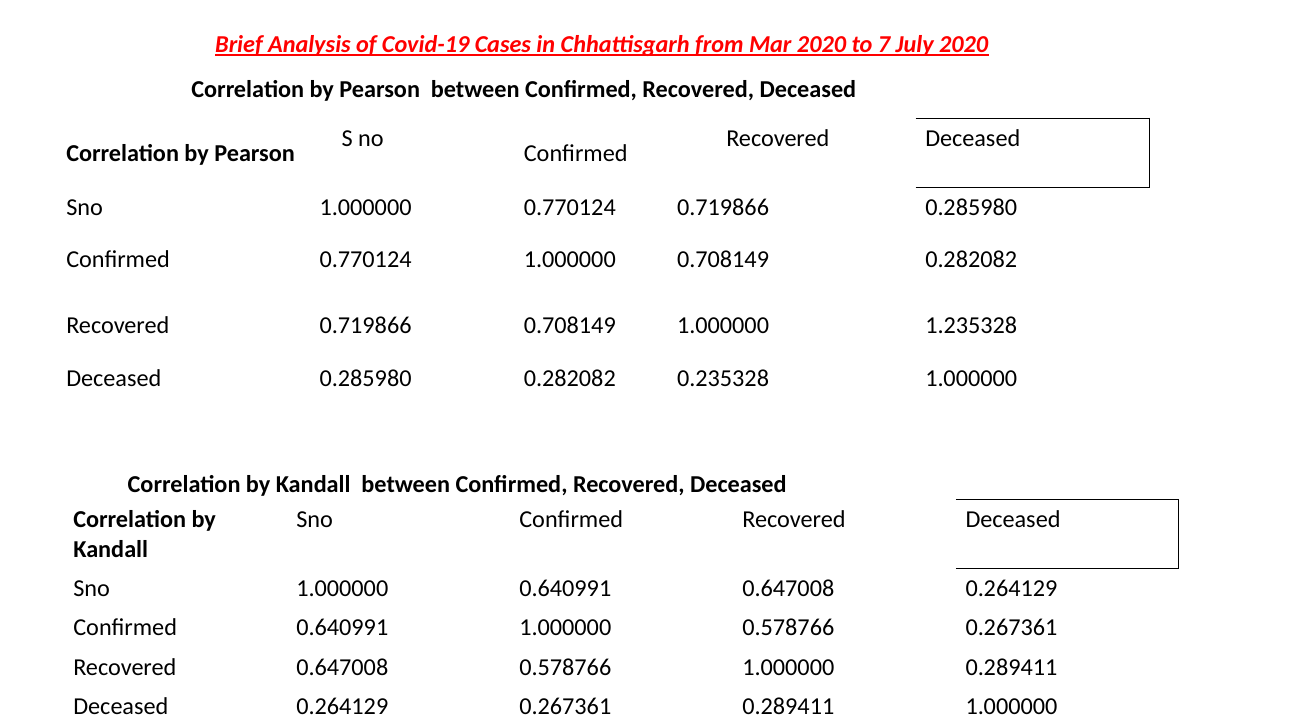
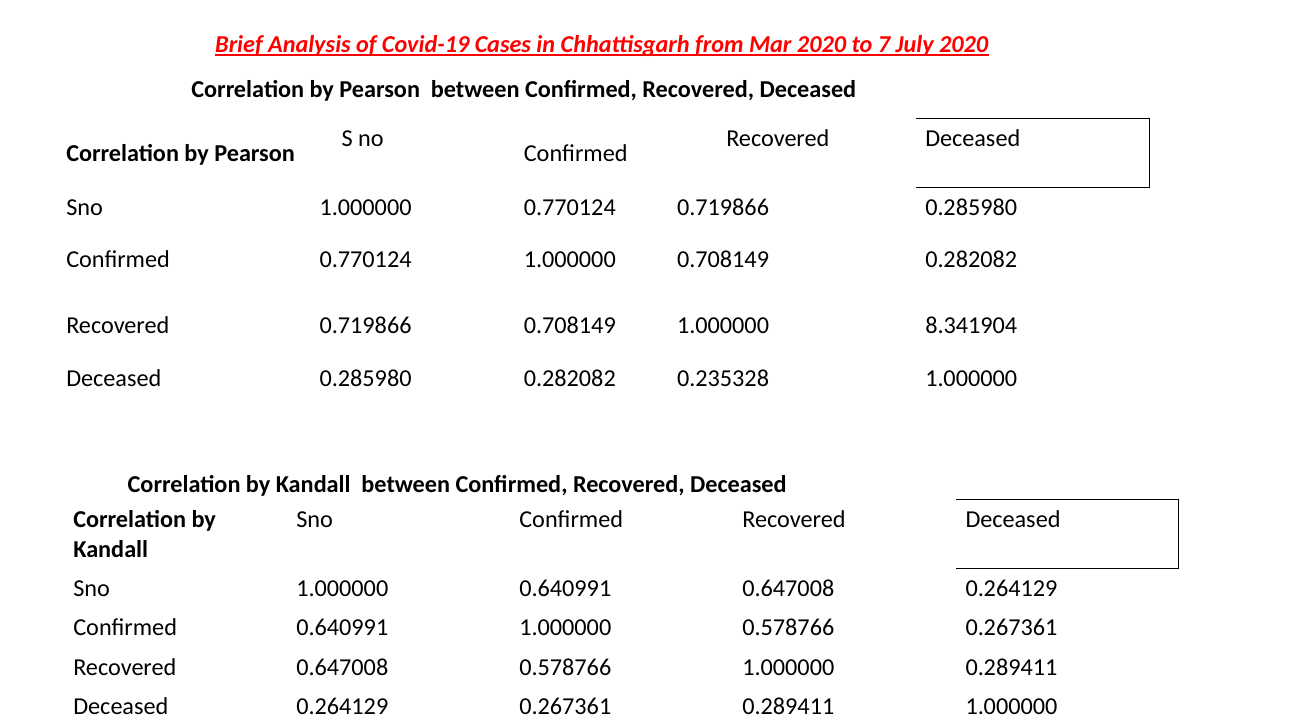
1.235328: 1.235328 -> 8.341904
